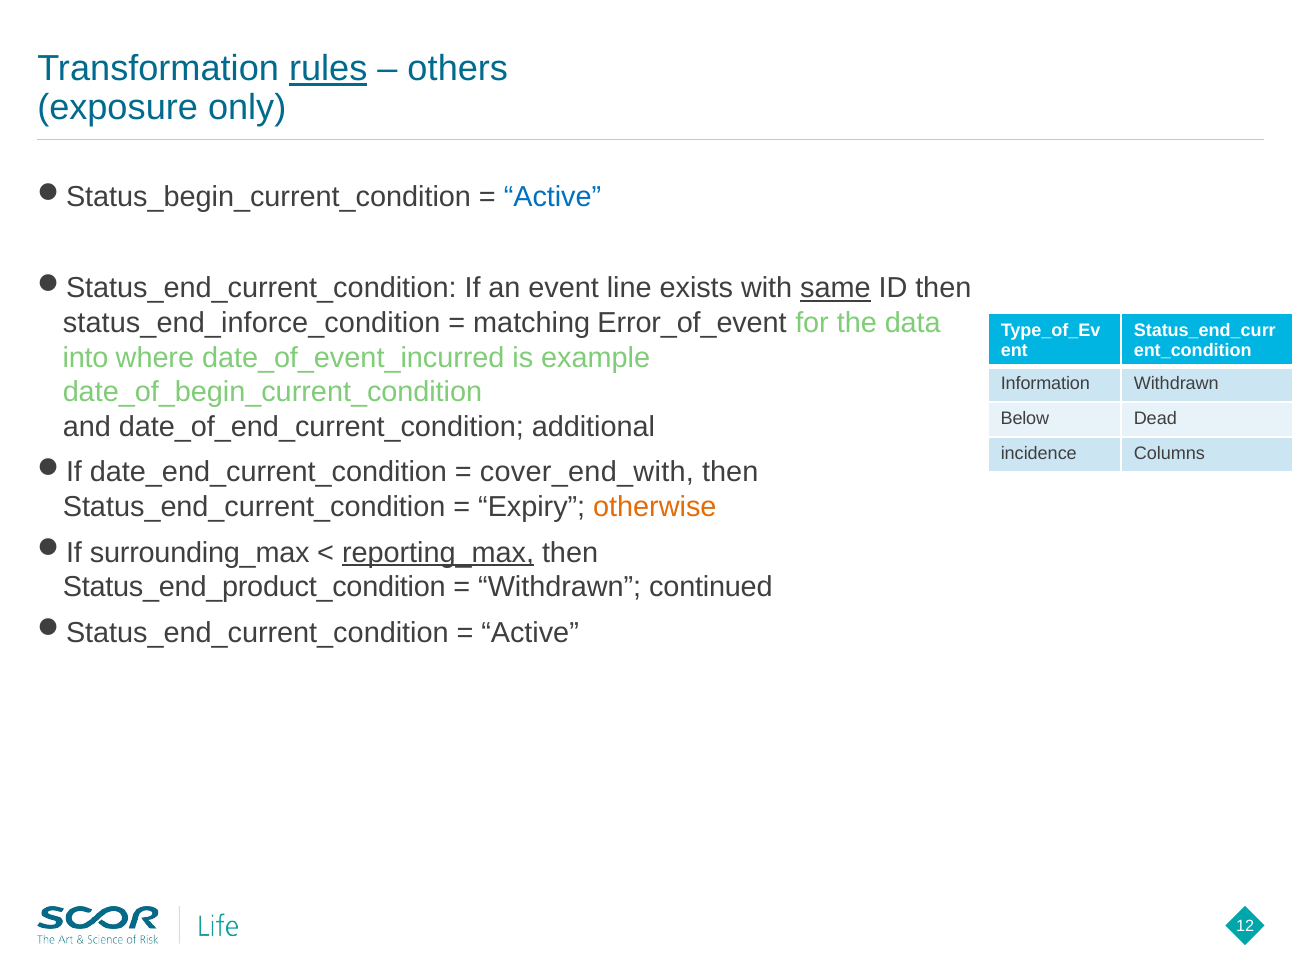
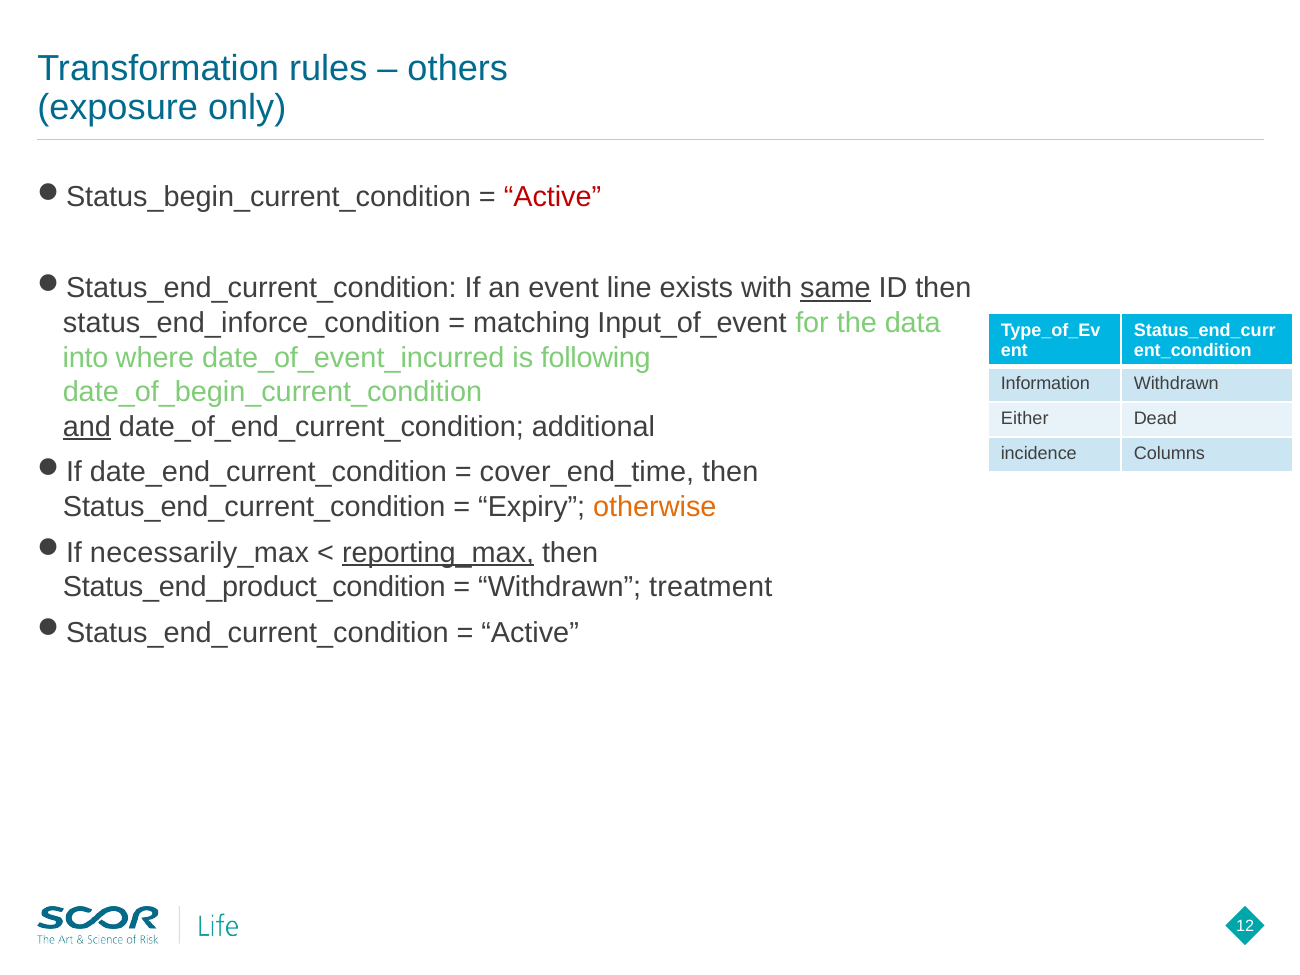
rules underline: present -> none
Active at (552, 197) colour: blue -> red
Error_of_event: Error_of_event -> Input_of_event
example: example -> following
Below: Below -> Either
and underline: none -> present
cover_end_with: cover_end_with -> cover_end_time
surrounding_max: surrounding_max -> necessarily_max
continued: continued -> treatment
